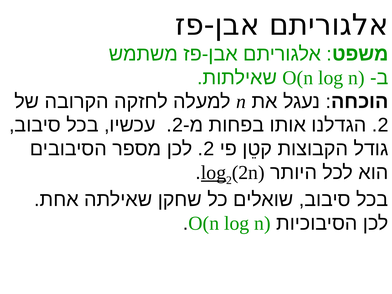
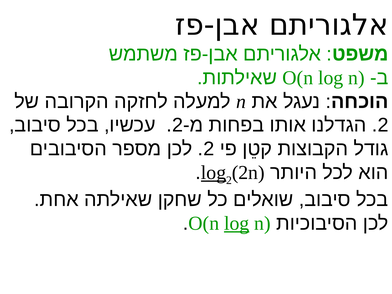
log at (237, 223) underline: none -> present
